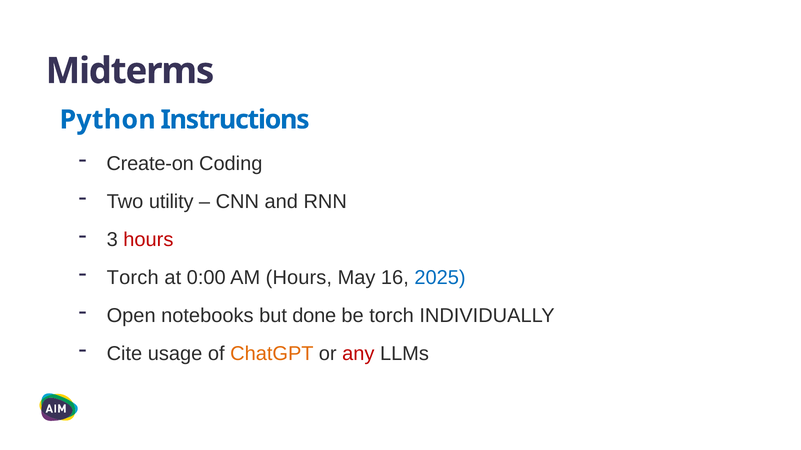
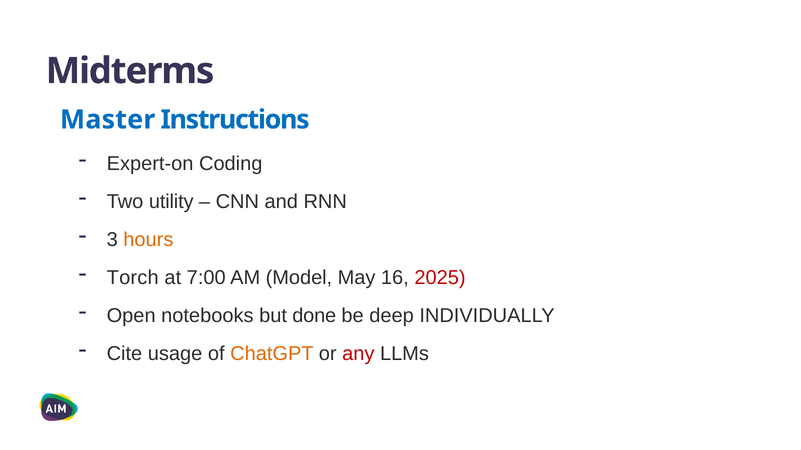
Python: Python -> Master
Create-on: Create-on -> Expert-on
hours at (148, 240) colour: red -> orange
0:00: 0:00 -> 7:00
AM Hours: Hours -> Model
2025 colour: blue -> red
be torch: torch -> deep
